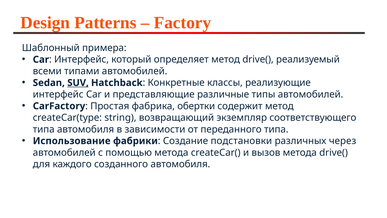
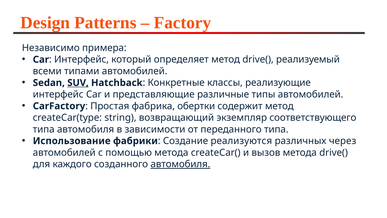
Шаблонный: Шаблонный -> Независимо
подстановки: подстановки -> реализуются
автомобиля at (180, 164) underline: none -> present
